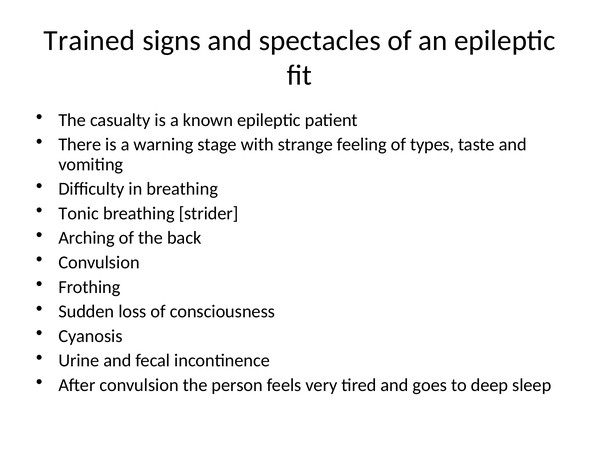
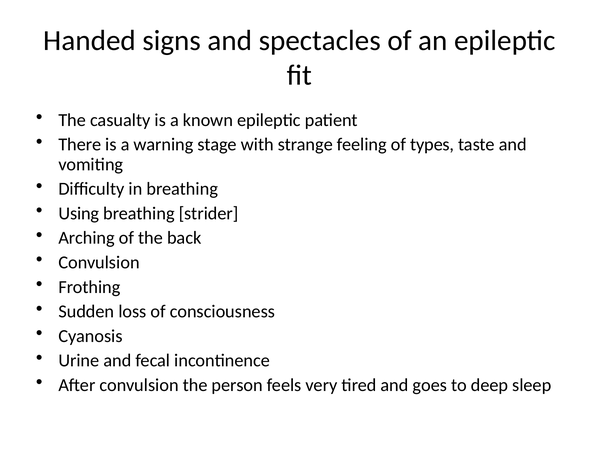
Trained: Trained -> Handed
Tonic: Tonic -> Using
